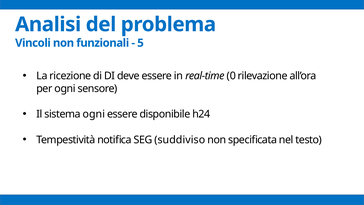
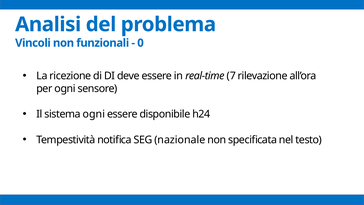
5: 5 -> 0
0: 0 -> 7
suddiviso: suddiviso -> nazionale
